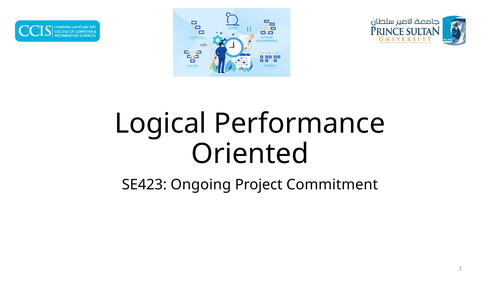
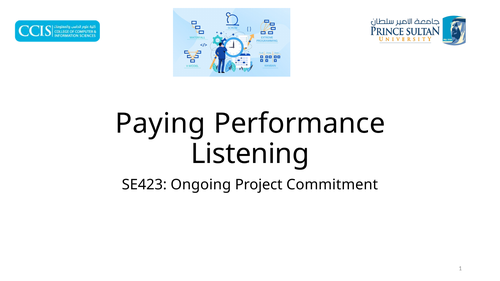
Logical: Logical -> Paying
Oriented: Oriented -> Listening
